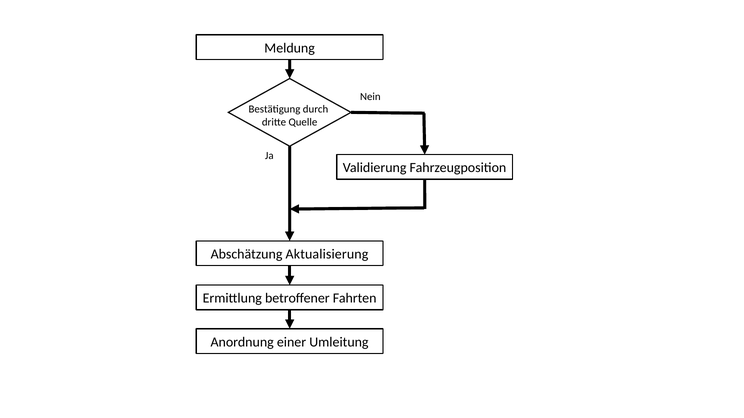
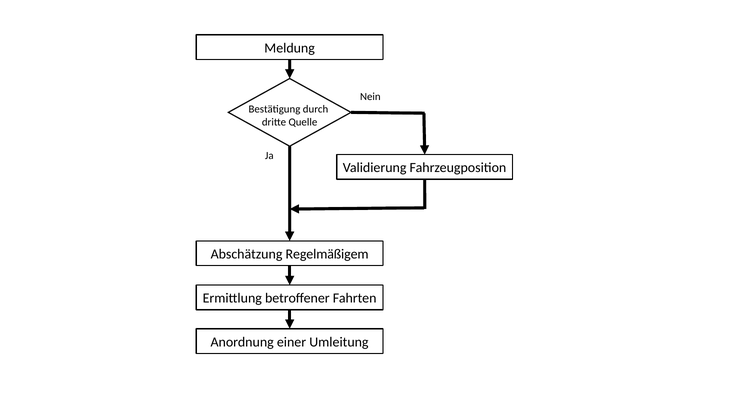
Aktualisierung: Aktualisierung -> Regelmäßigem
